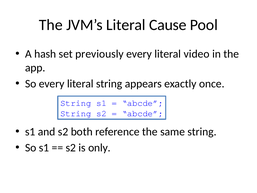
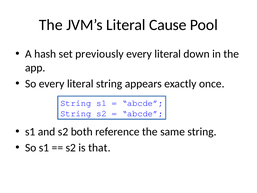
video: video -> down
only: only -> that
